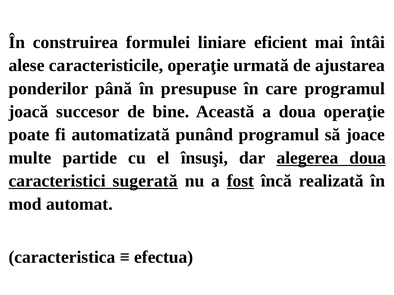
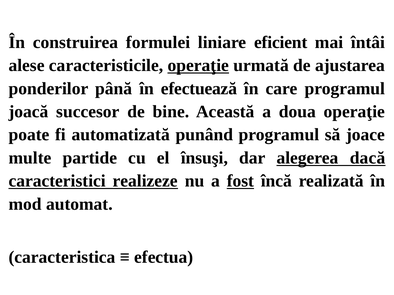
operaţie at (198, 66) underline: none -> present
presupuse: presupuse -> efectuează
alegerea doua: doua -> dacă
sugerată: sugerată -> realizeze
